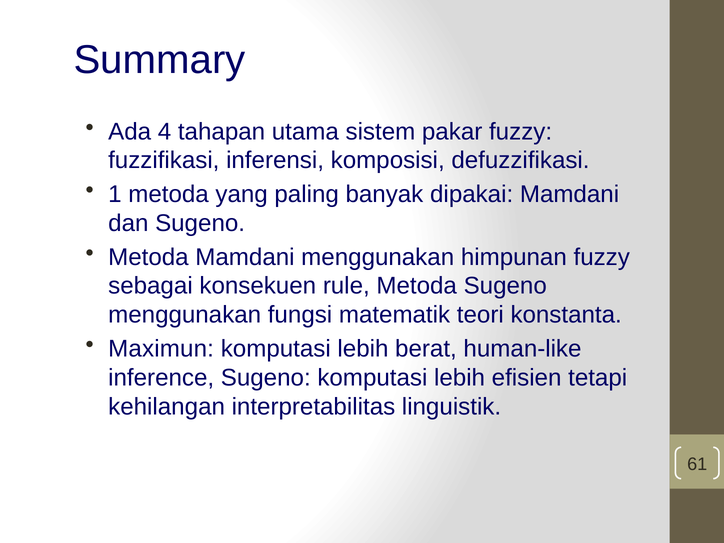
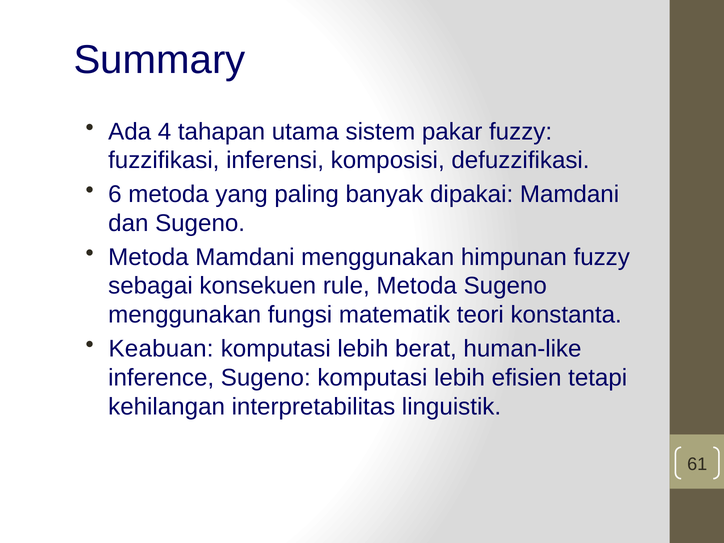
1: 1 -> 6
Maximun: Maximun -> Keabuan
